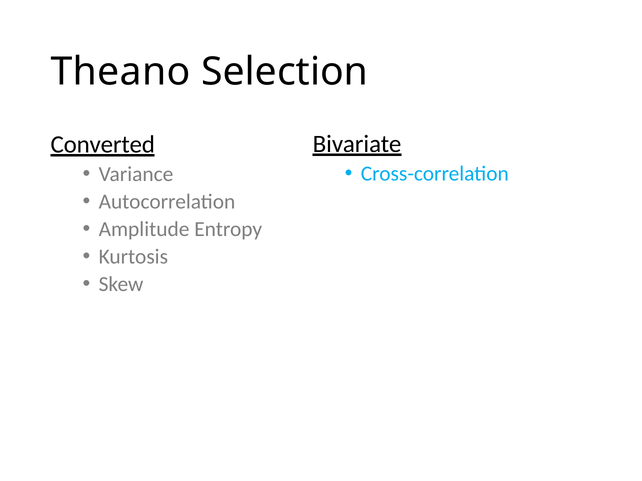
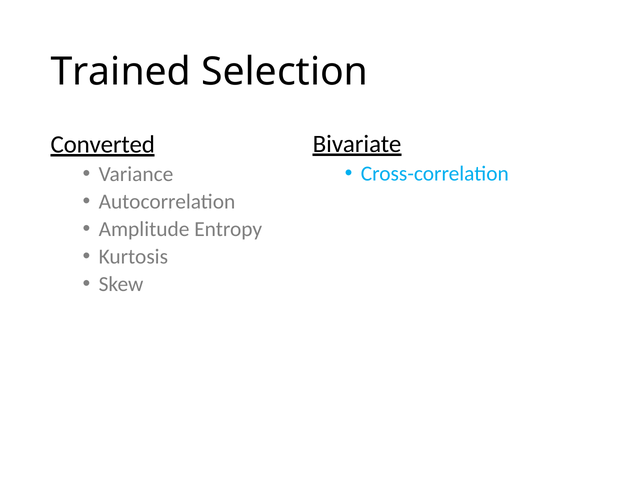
Theano: Theano -> Trained
